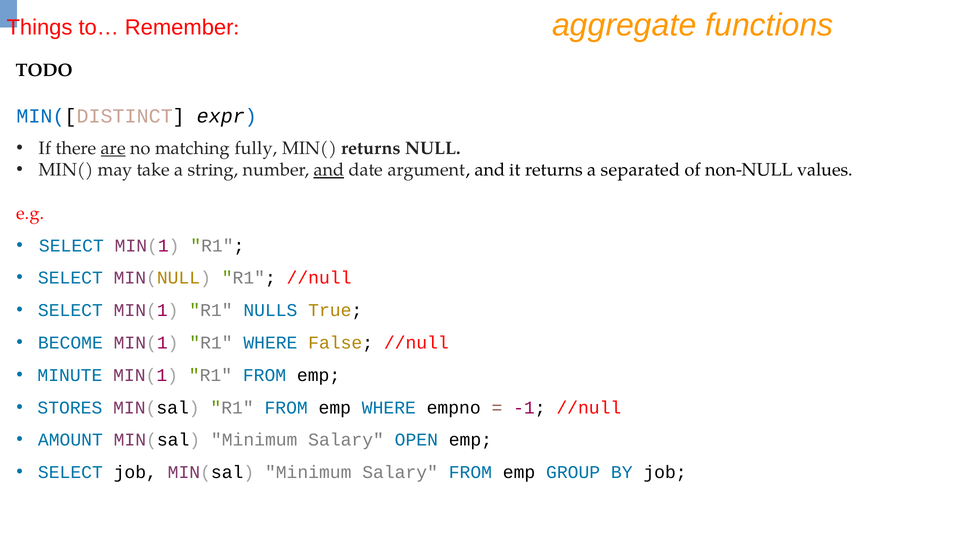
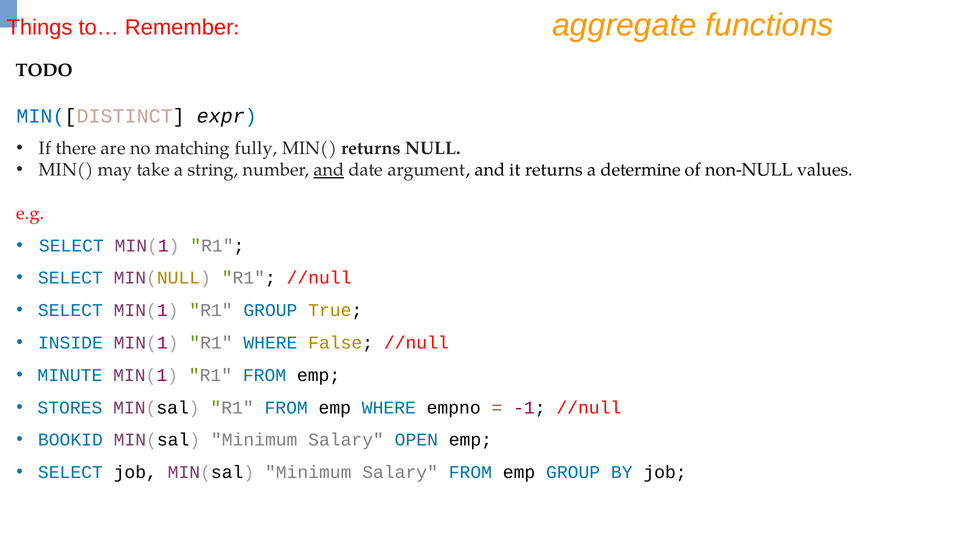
are underline: present -> none
separated: separated -> determine
R1 NULLS: NULLS -> GROUP
BECOME: BECOME -> INSIDE
AMOUNT: AMOUNT -> BOOKID
